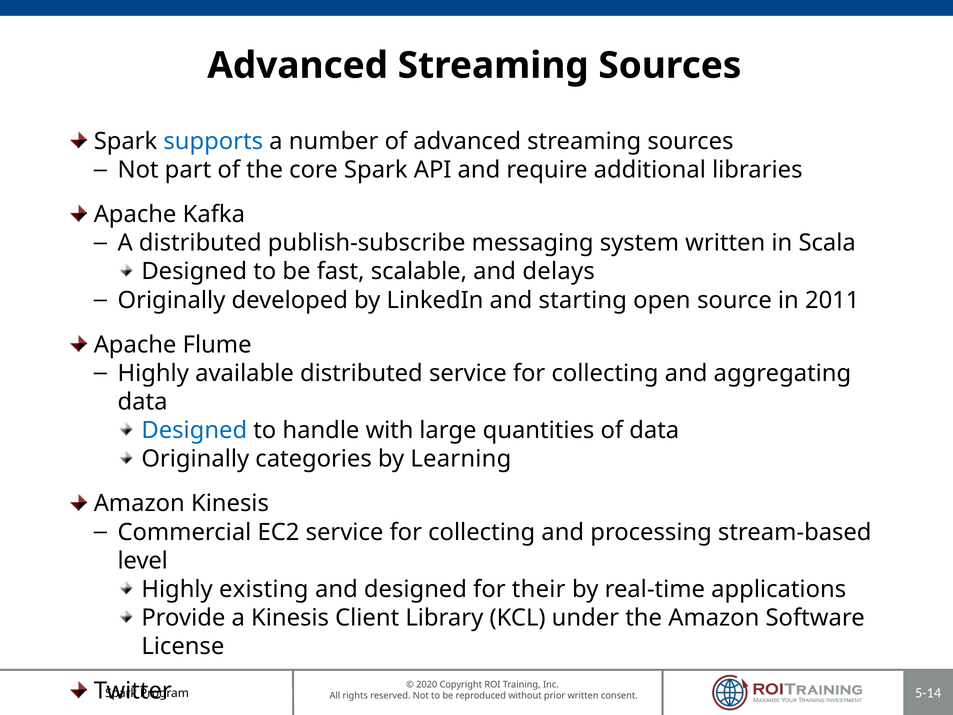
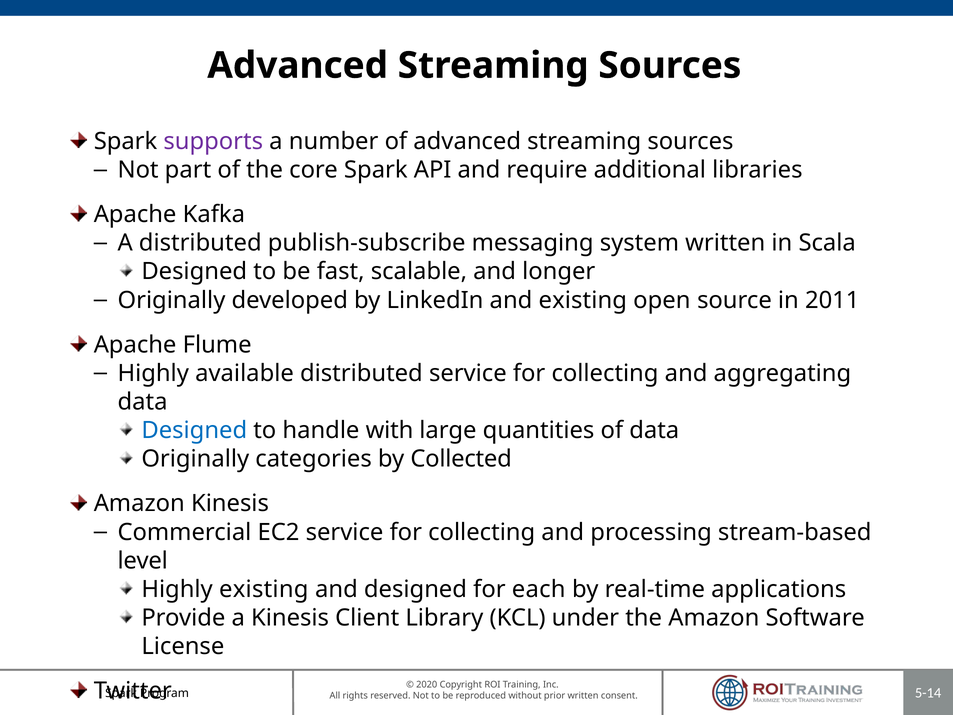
supports colour: blue -> purple
delays: delays -> longer
and starting: starting -> existing
Learning: Learning -> Collected
their: their -> each
